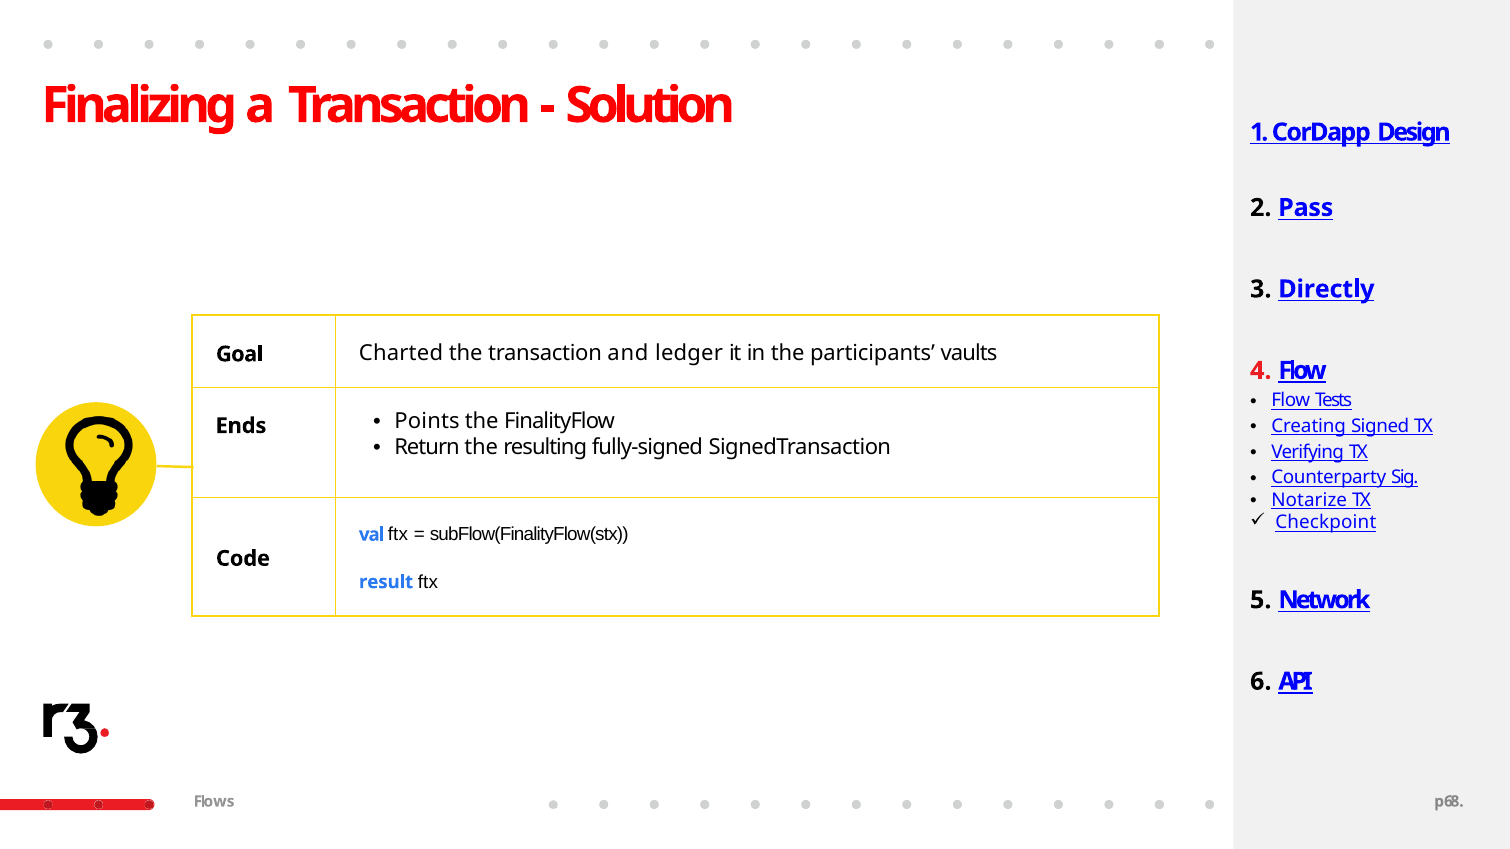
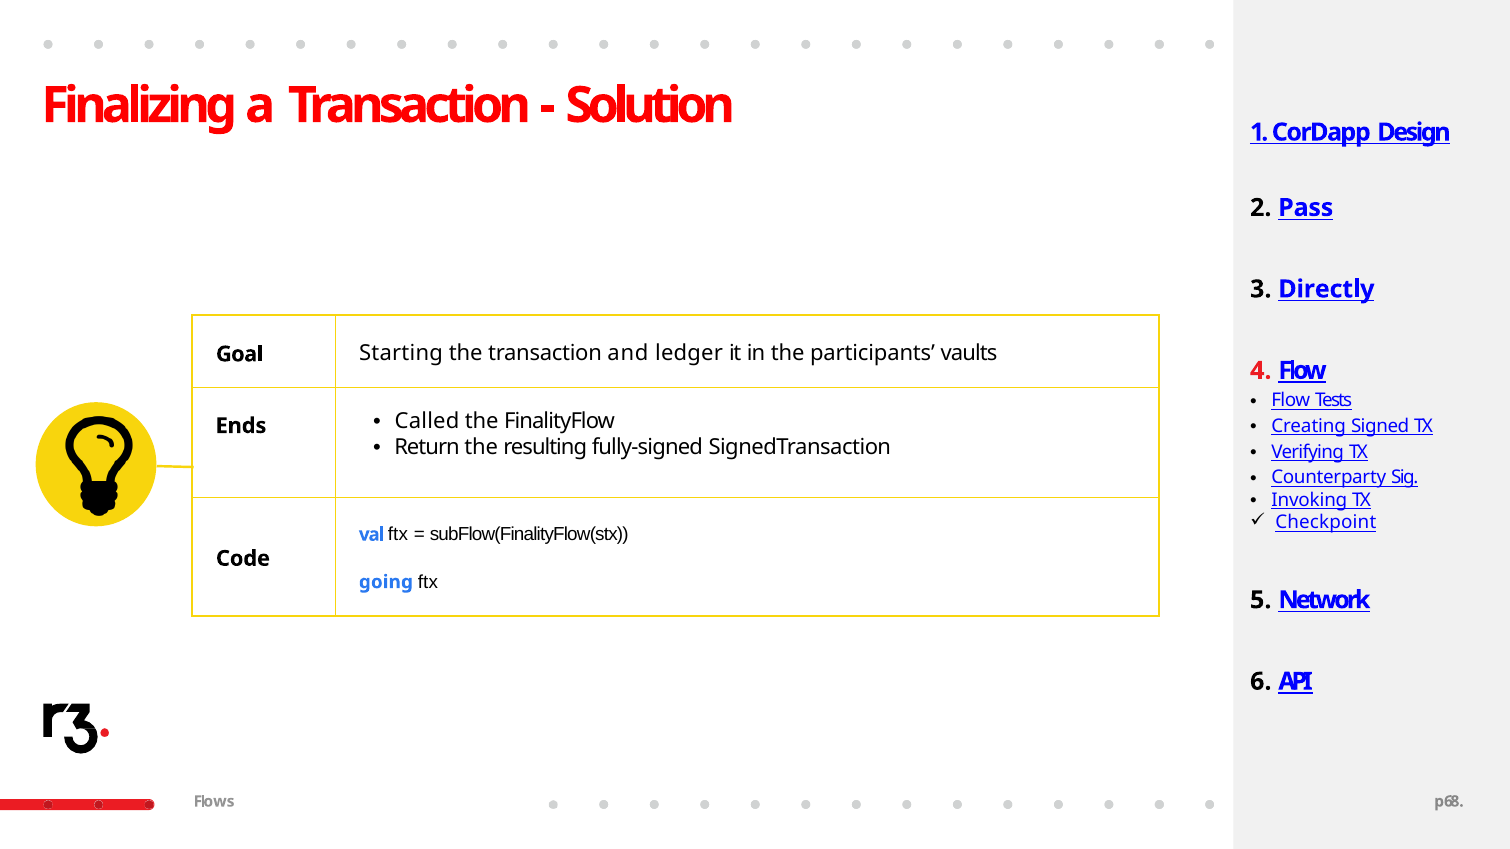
Charted: Charted -> Starting
Points: Points -> Called
Notarize: Notarize -> Invoking
result: result -> going
